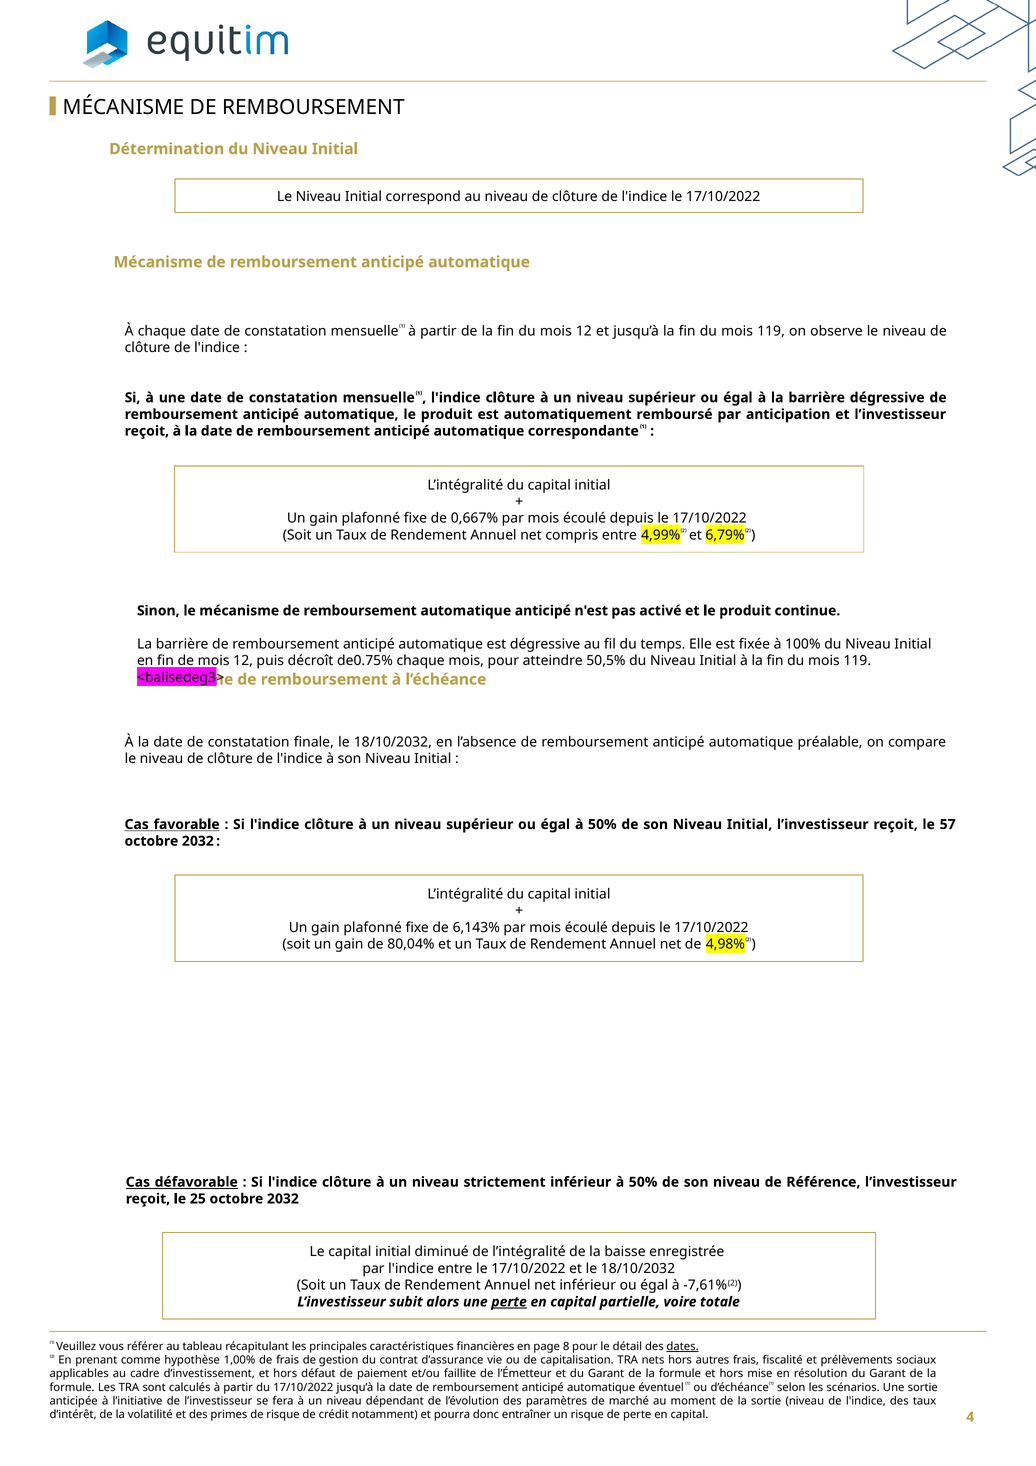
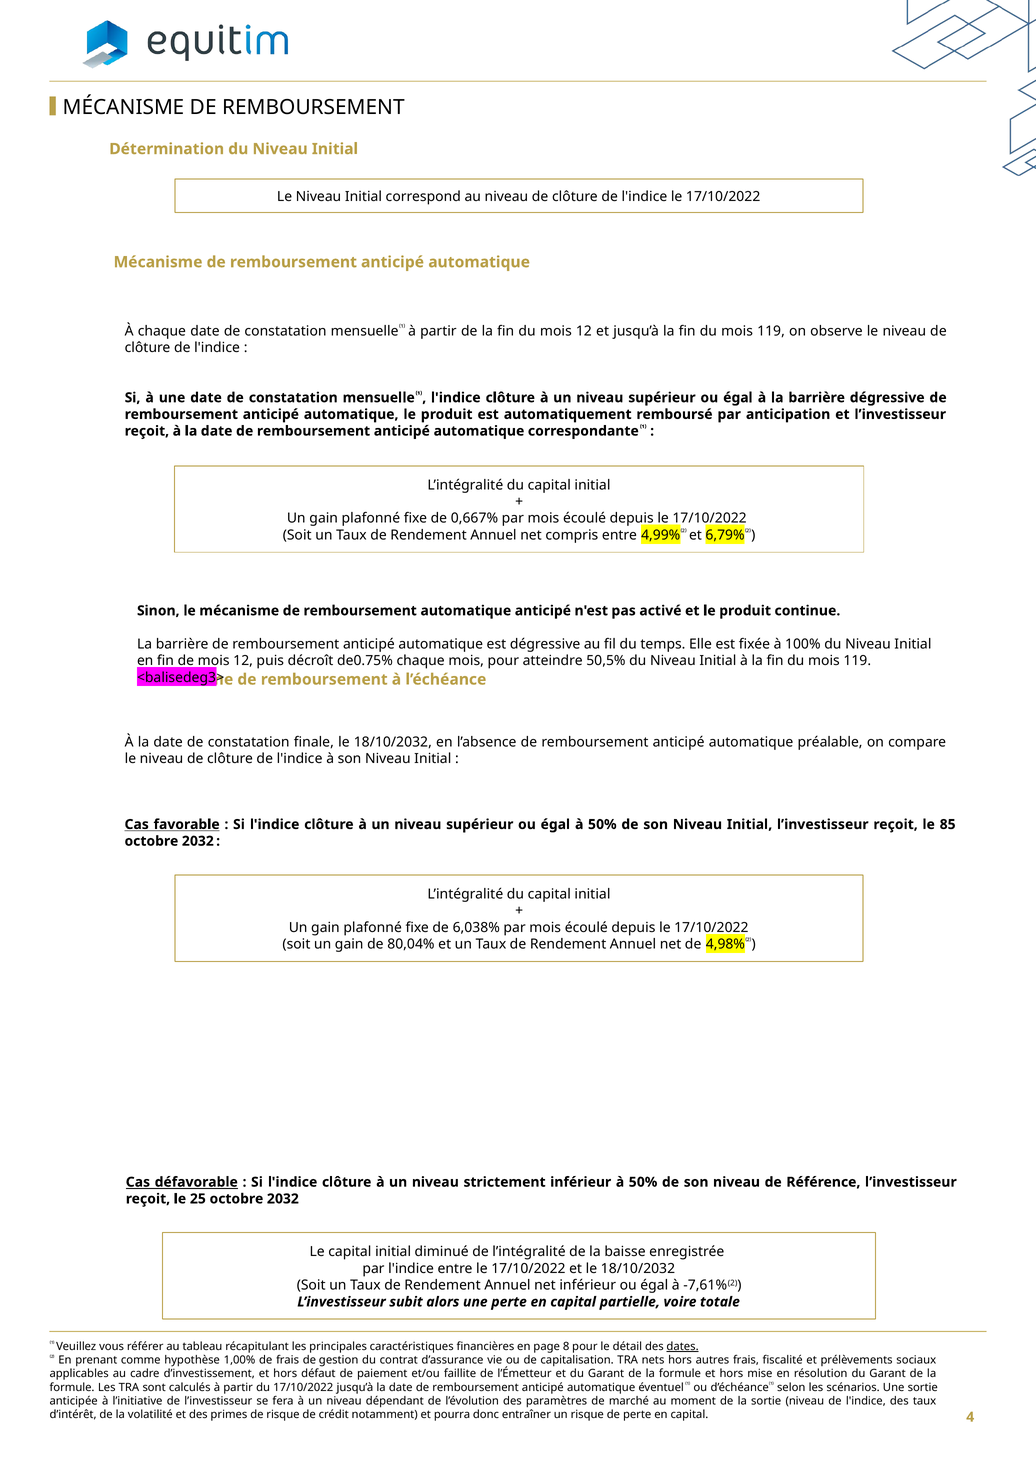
57: 57 -> 85
6,143%: 6,143% -> 6,038%
perte at (509, 1301) underline: present -> none
